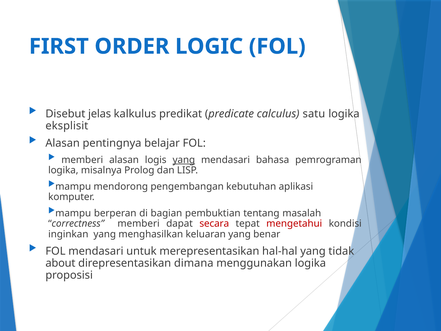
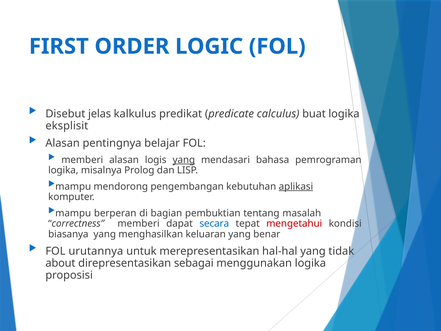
satu: satu -> buat
aplikasi underline: none -> present
secara colour: red -> blue
inginkan: inginkan -> biasanya
FOL mendasari: mendasari -> urutannya
dimana: dimana -> sebagai
